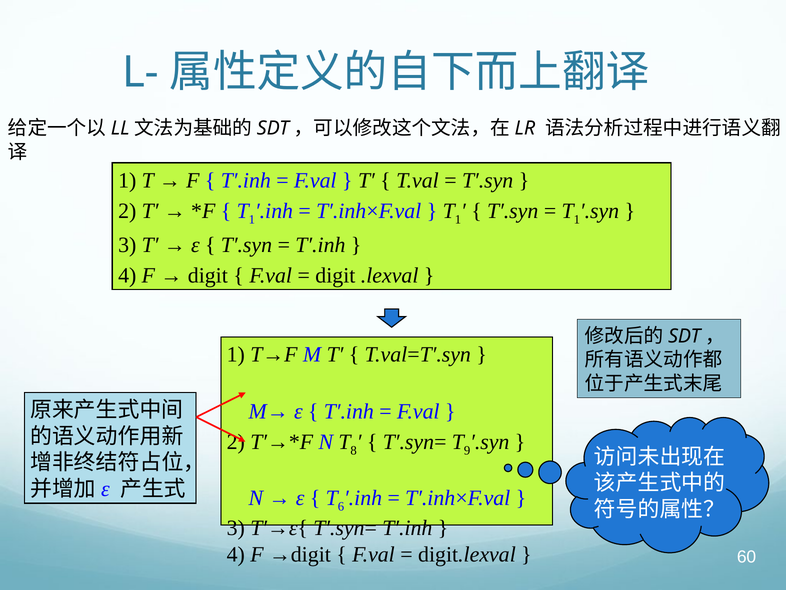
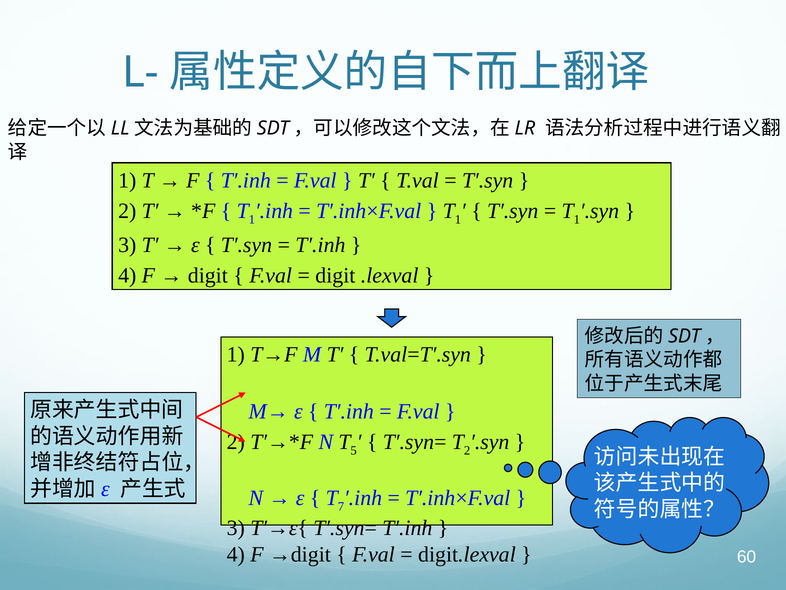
8: 8 -> 5
T 9: 9 -> 2
6: 6 -> 7
